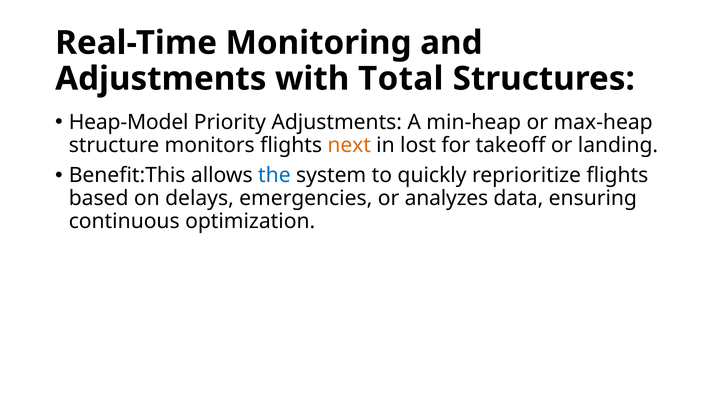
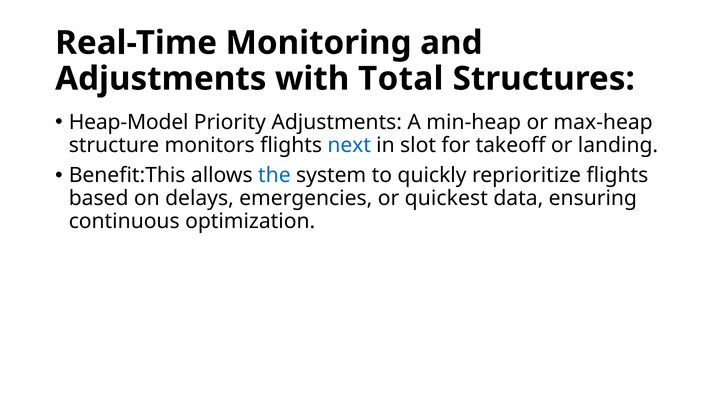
next colour: orange -> blue
lost: lost -> slot
analyzes: analyzes -> quickest
